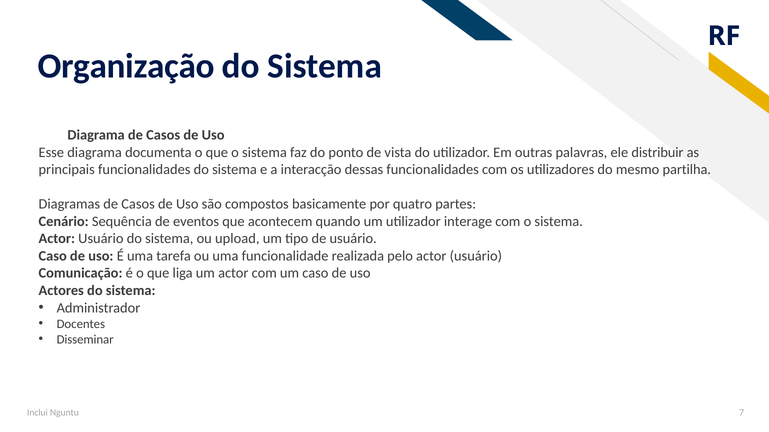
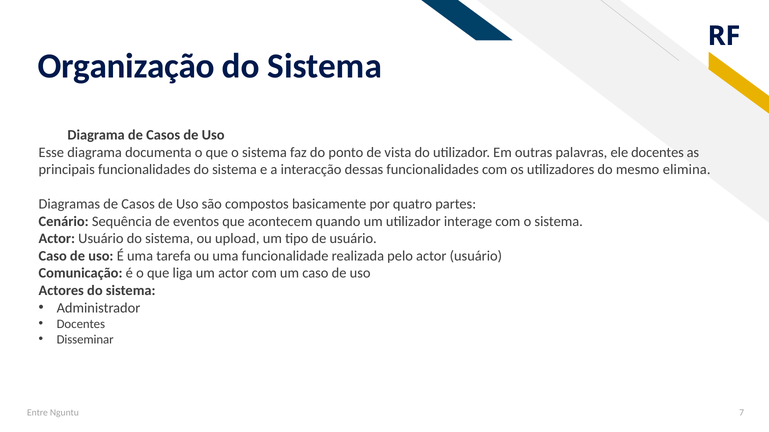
ele distribuir: distribuir -> docentes
partilha: partilha -> elimina
Inclui: Inclui -> Entre
